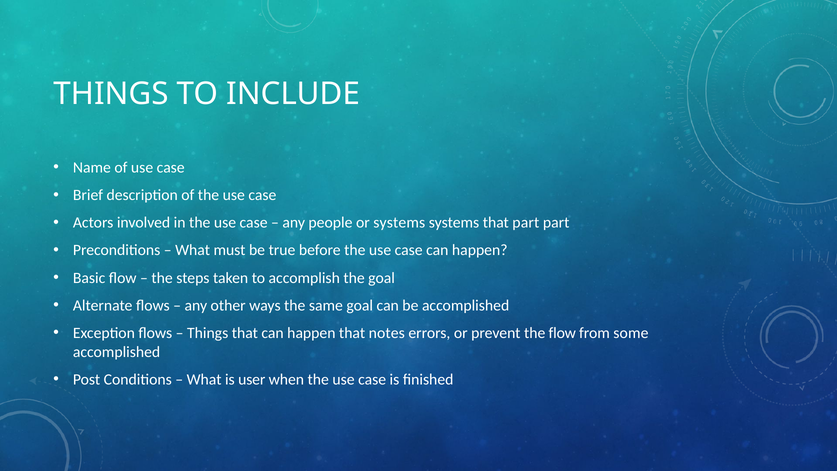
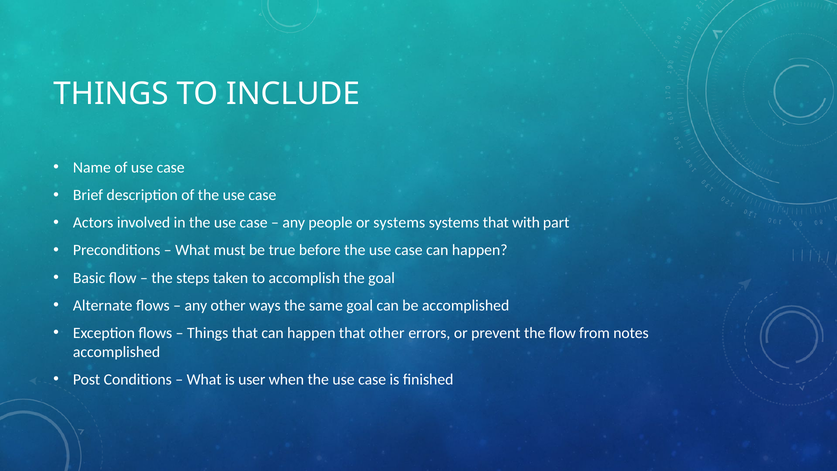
that part: part -> with
that notes: notes -> other
some: some -> notes
